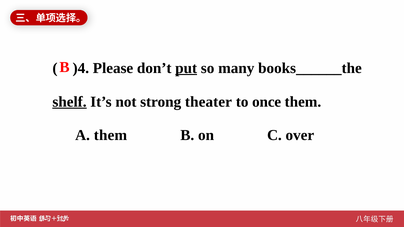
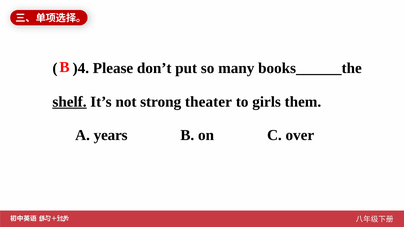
put underline: present -> none
once: once -> girls
A them: them -> years
